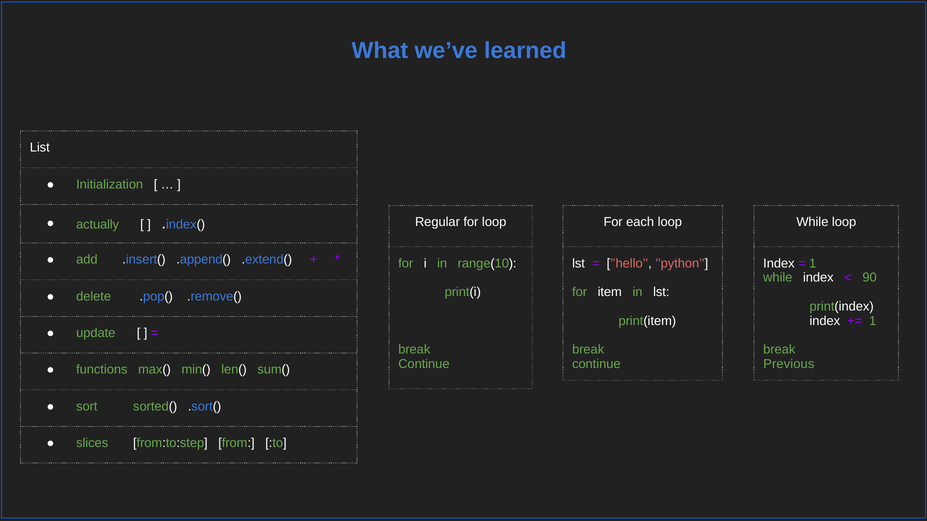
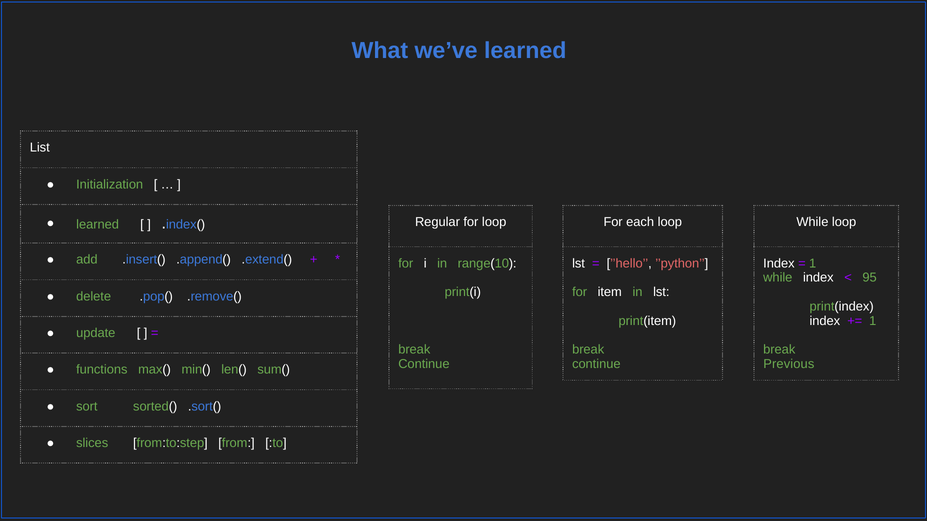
actually at (98, 225): actually -> learned
90: 90 -> 95
